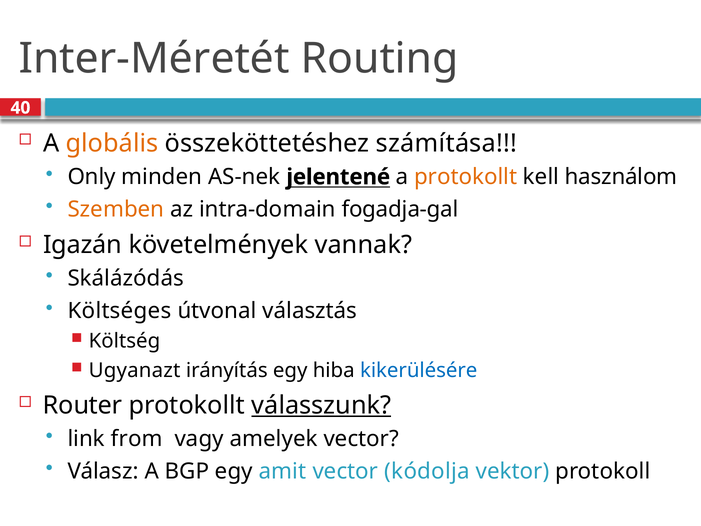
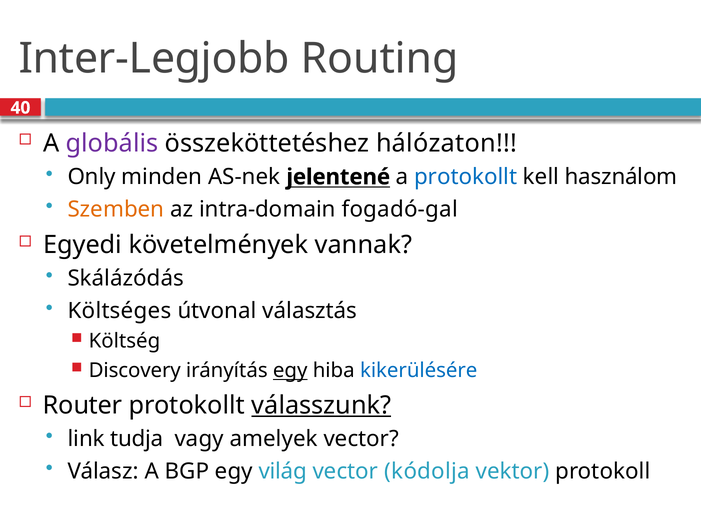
Inter-Méretét: Inter-Méretét -> Inter-Legjobb
globális colour: orange -> purple
számítása: számítása -> hálózaton
protokollt at (466, 177) colour: orange -> blue
fogadja-gal: fogadja-gal -> fogadó-gal
Igazán: Igazán -> Egyedi
Ugyanazt: Ugyanazt -> Discovery
egy at (290, 370) underline: none -> present
from: from -> tudja
amit: amit -> világ
